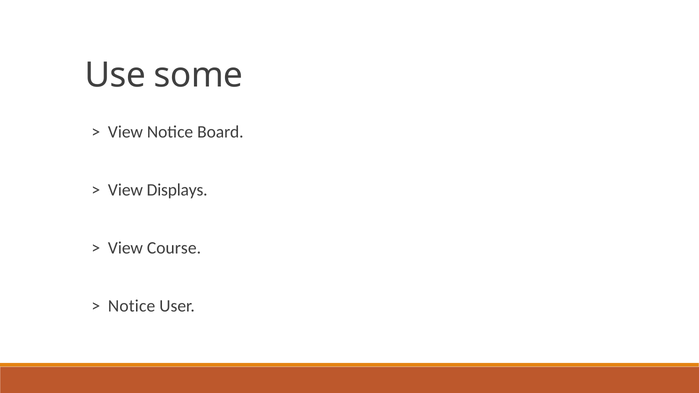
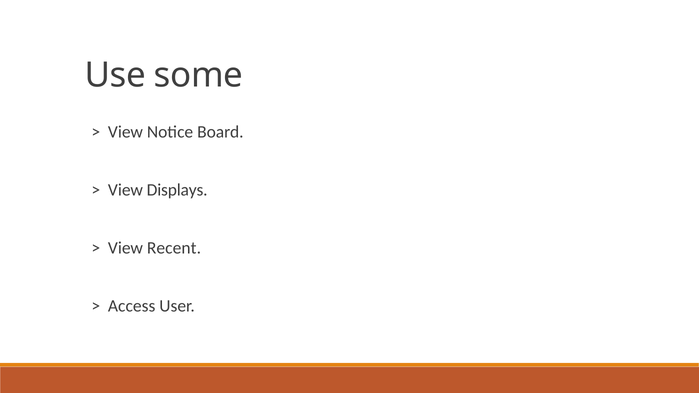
Course: Course -> Recent
Notice at (132, 306): Notice -> Access
